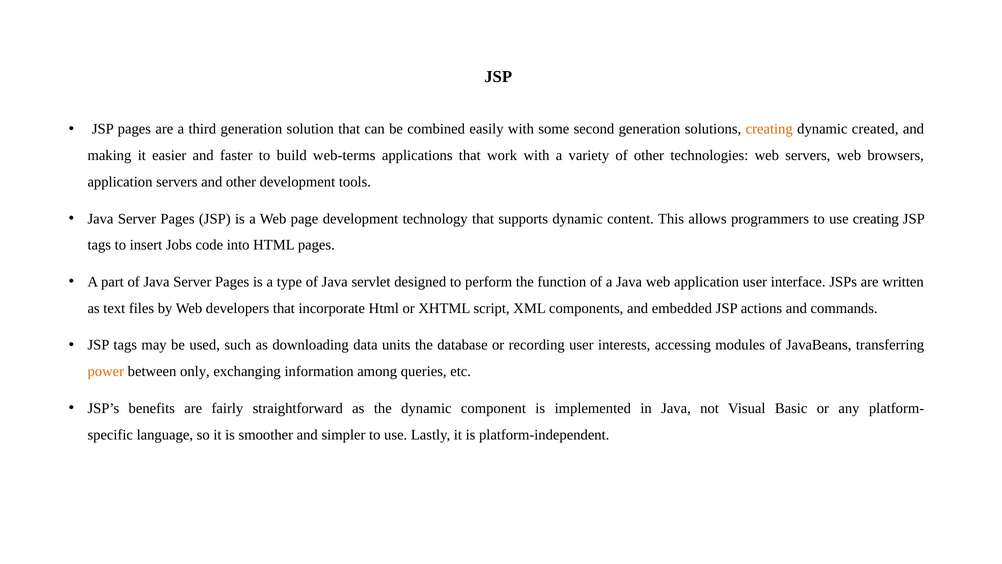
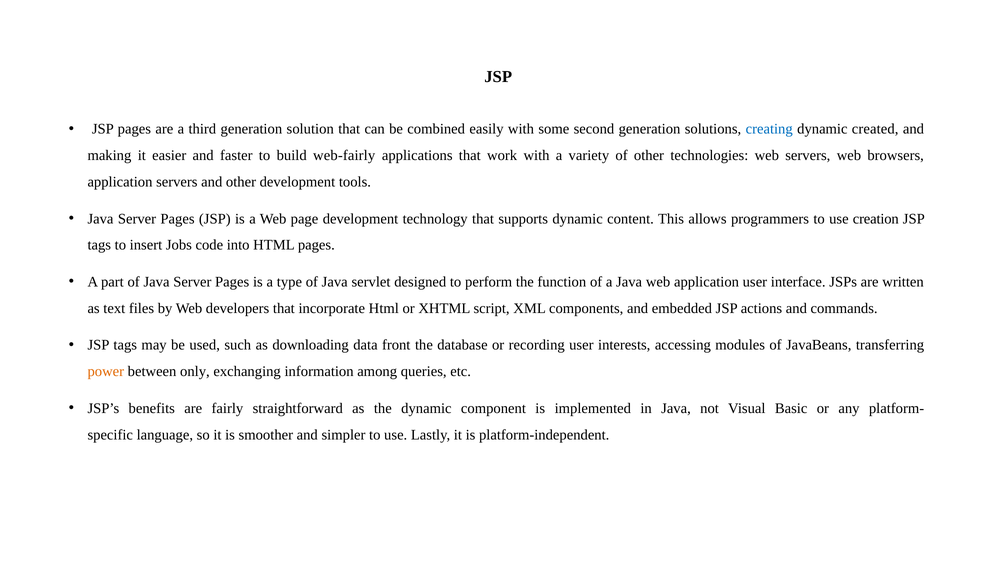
creating at (769, 129) colour: orange -> blue
web-terms: web-terms -> web-fairly
use creating: creating -> creation
units: units -> front
